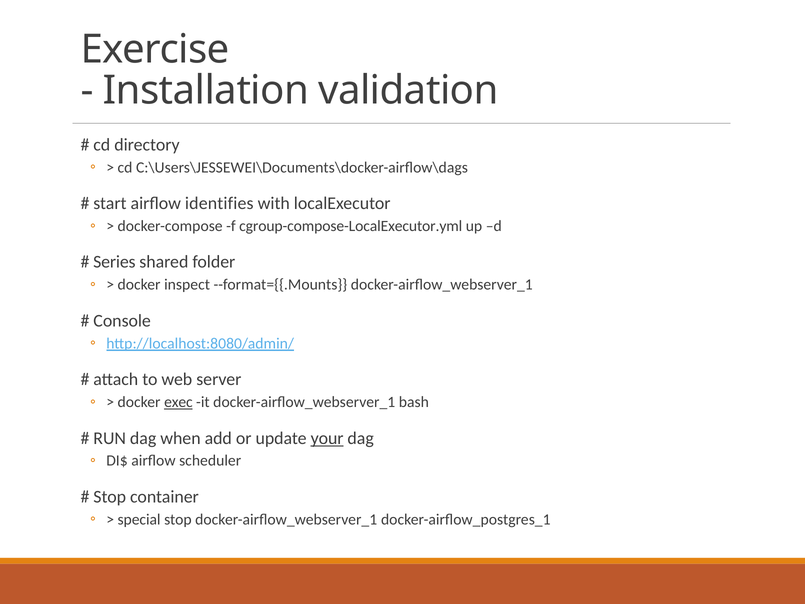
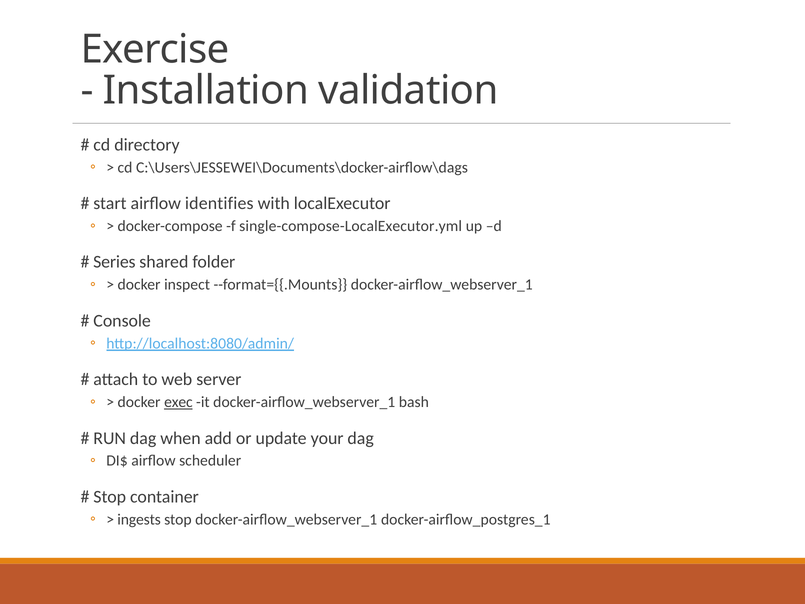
cgroup-compose-LocalExecutor.yml: cgroup-compose-LocalExecutor.yml -> single-compose-LocalExecutor.yml
your underline: present -> none
special: special -> ingests
